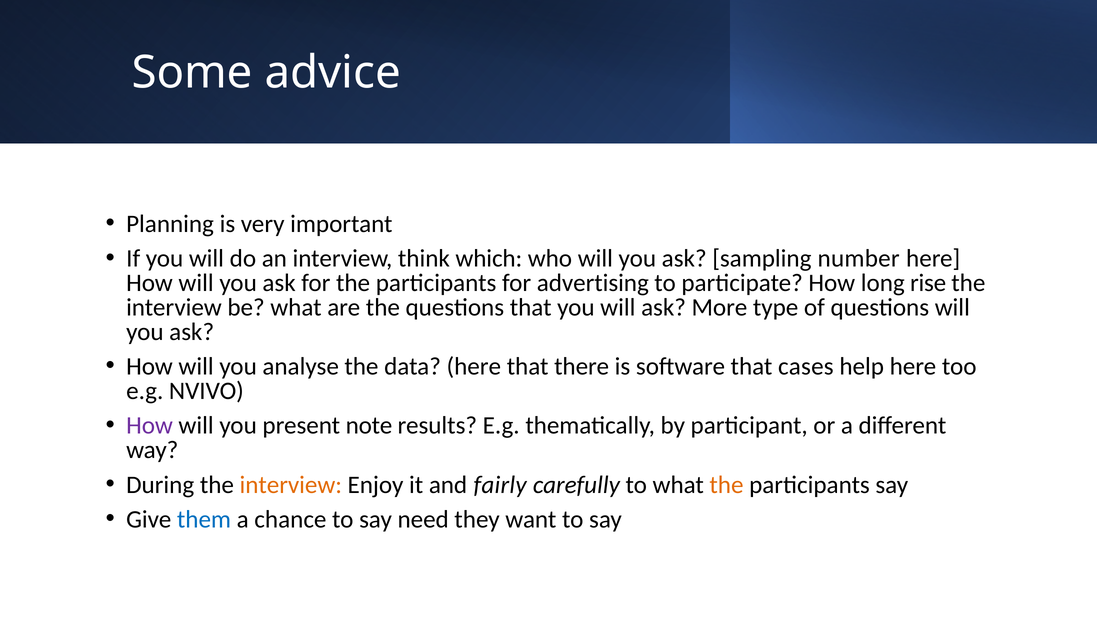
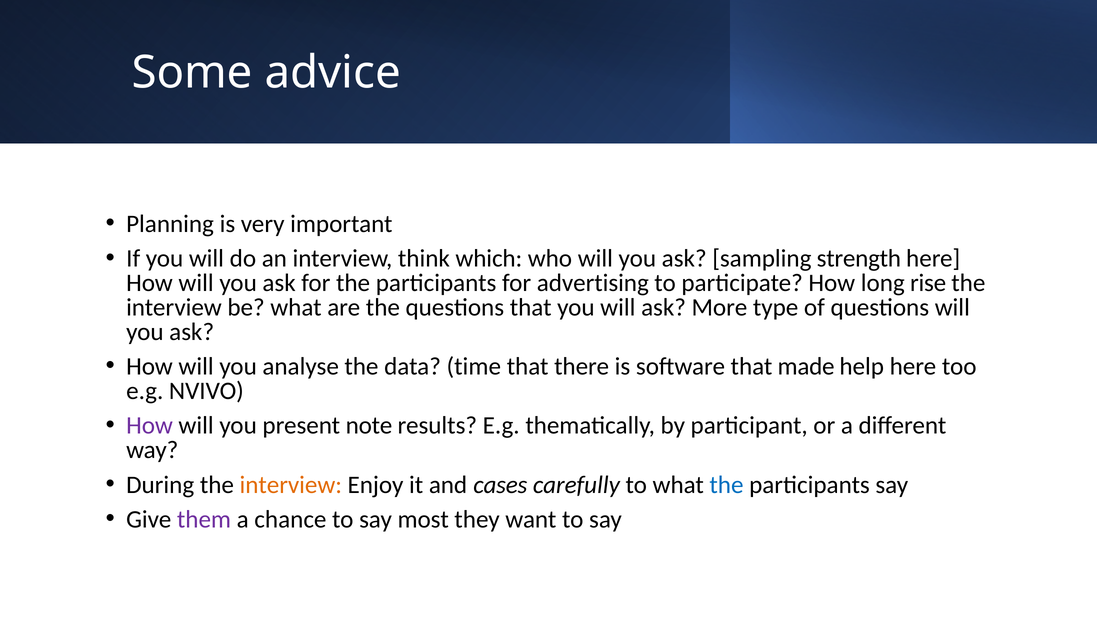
number: number -> strength
data here: here -> time
cases: cases -> made
fairly: fairly -> cases
the at (726, 485) colour: orange -> blue
them colour: blue -> purple
need: need -> most
